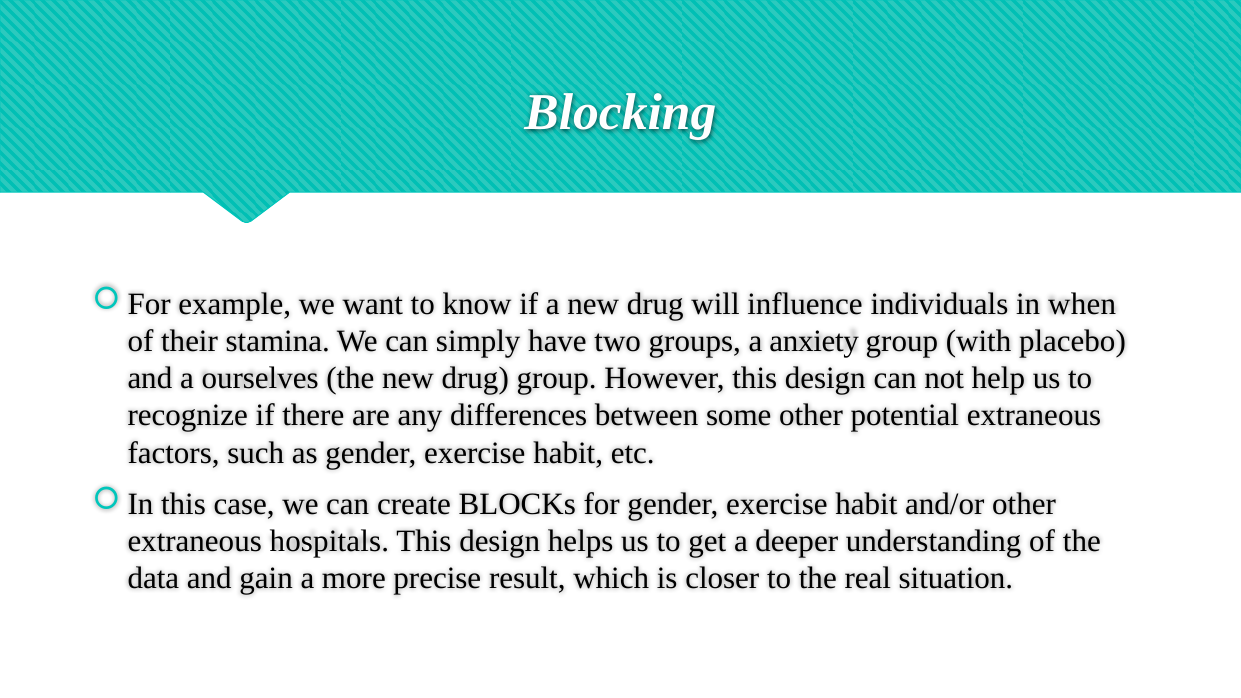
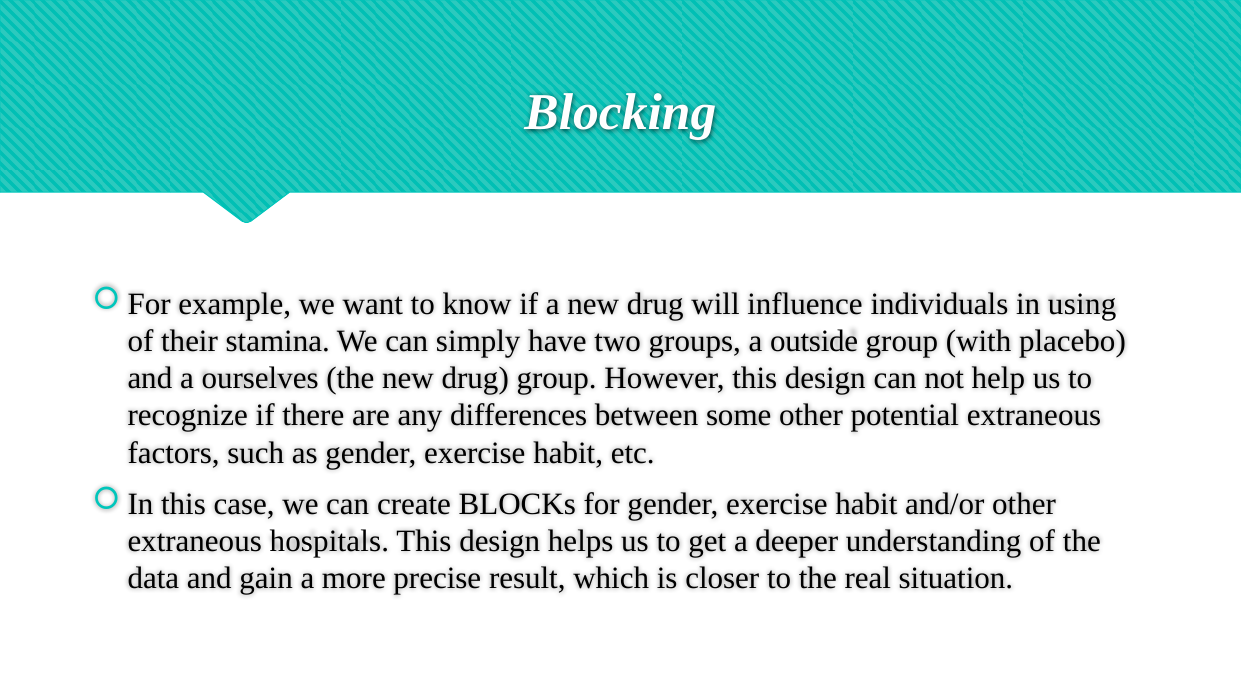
when: when -> using
anxiety: anxiety -> outside
